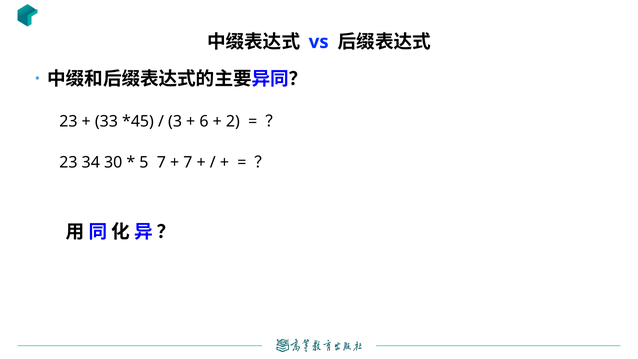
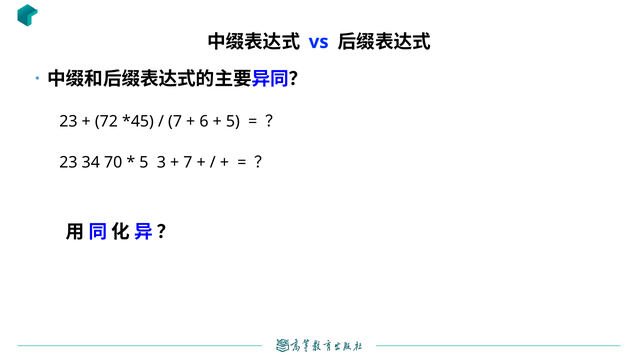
33: 33 -> 72
3 at (175, 121): 3 -> 7
2 at (233, 121): 2 -> 5
30: 30 -> 70
5 7: 7 -> 3
